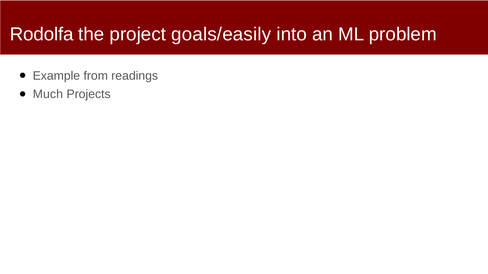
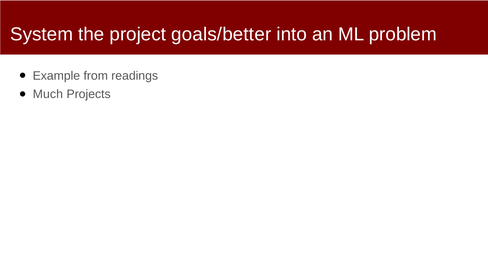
Rodolfa: Rodolfa -> System
goals/easily: goals/easily -> goals/better
